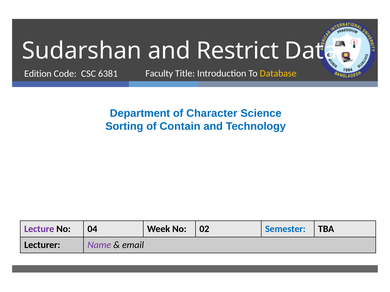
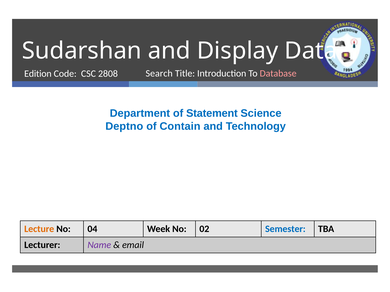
Restrict: Restrict -> Display
Faculty: Faculty -> Search
Database colour: yellow -> pink
6381: 6381 -> 2808
Character: Character -> Statement
Sorting: Sorting -> Deptno
Lecture colour: purple -> orange
